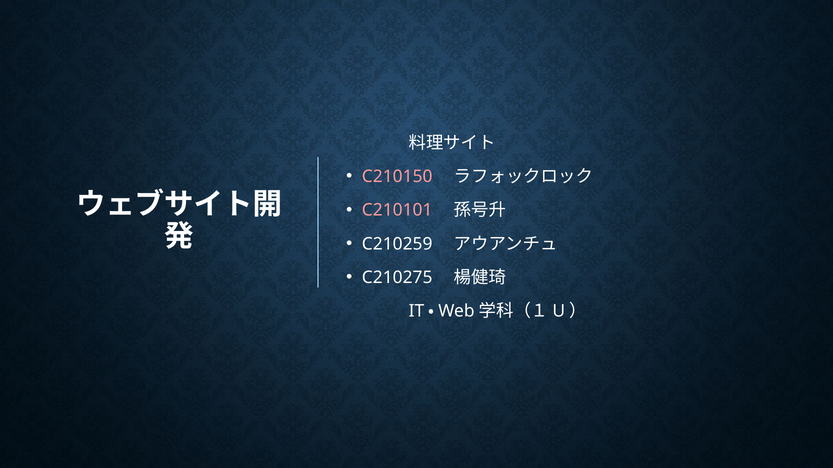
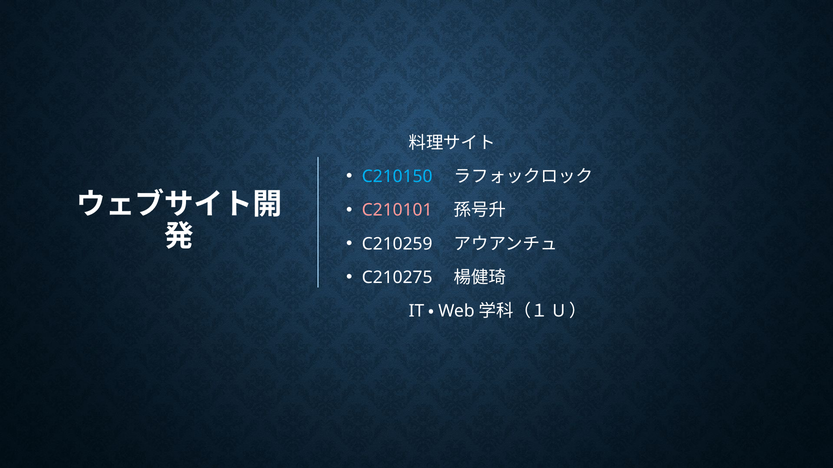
C210150 colour: pink -> light blue
